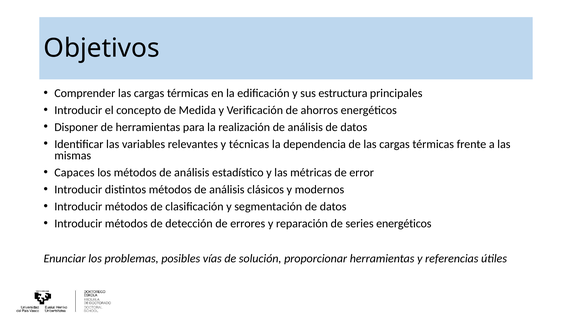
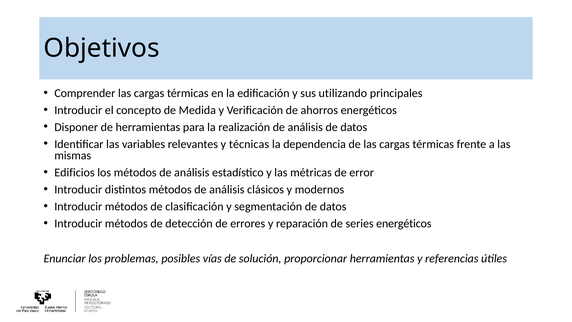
estructura: estructura -> utilizando
Capaces: Capaces -> Edificios
